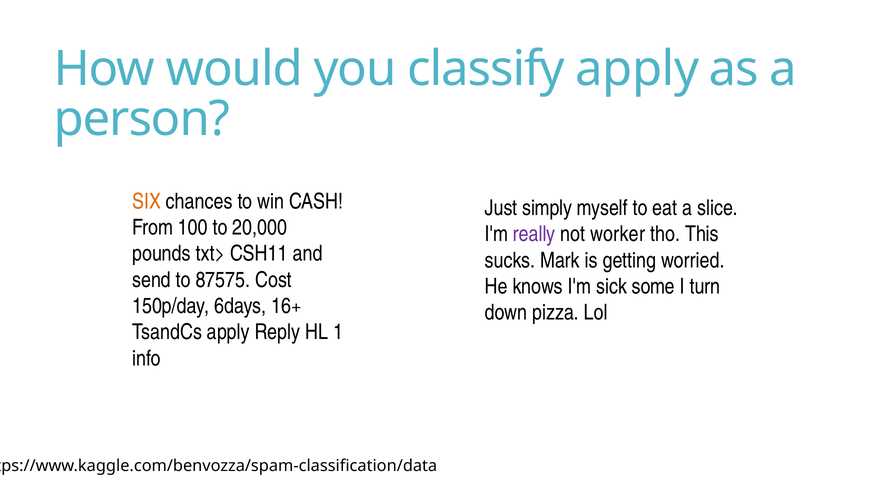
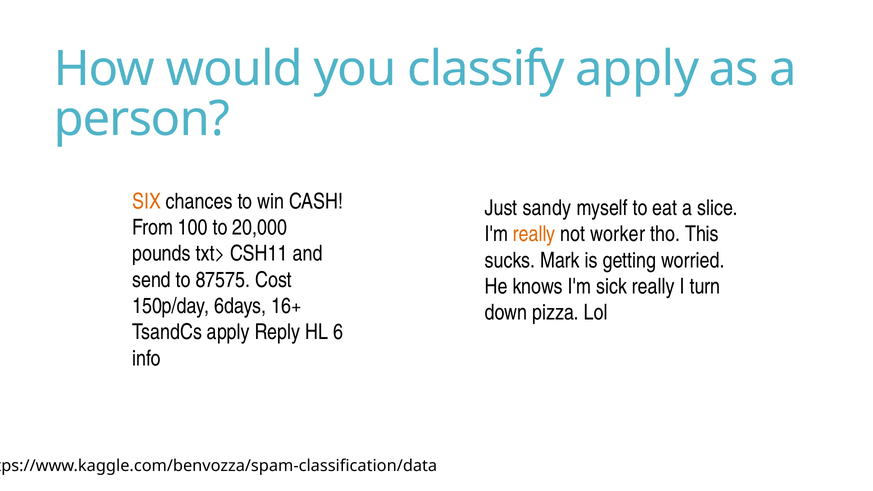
simply: simply -> sandy
really at (534, 234) colour: purple -> orange
sick some: some -> really
1: 1 -> 6
